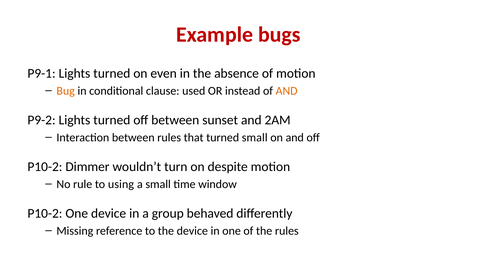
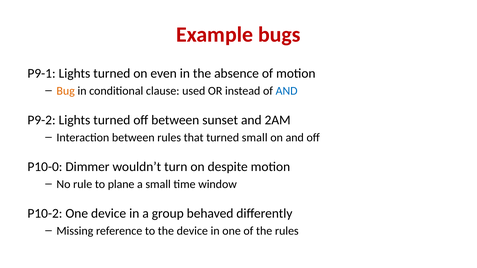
AND at (287, 91) colour: orange -> blue
P10-2 at (45, 167): P10-2 -> P10-0
using: using -> plane
